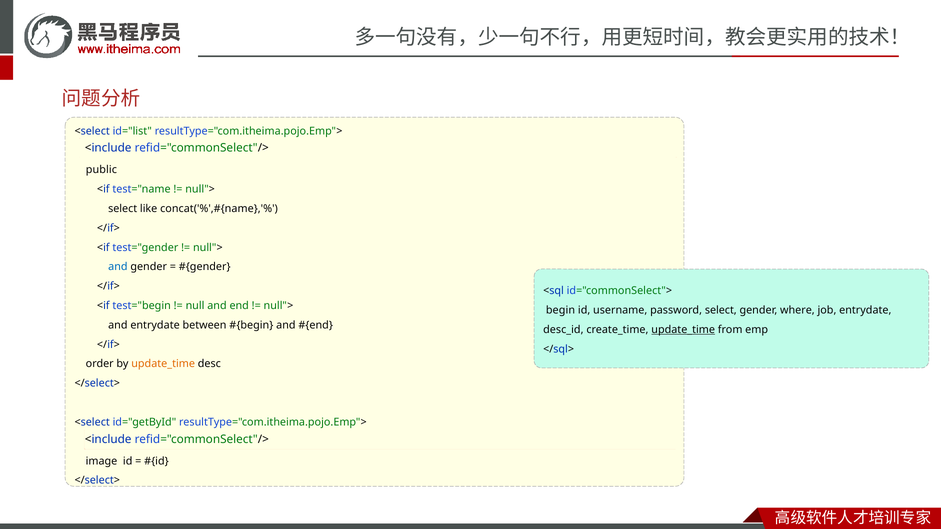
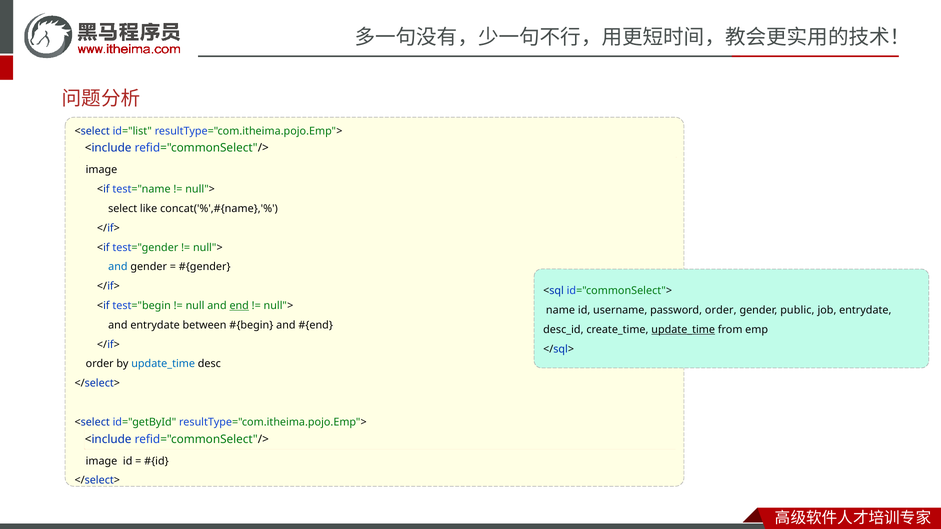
public at (101, 170): public -> image
end underline: none -> present
begin at (560, 310): begin -> name
password select: select -> order
where: where -> public
update_time at (163, 364) colour: orange -> blue
